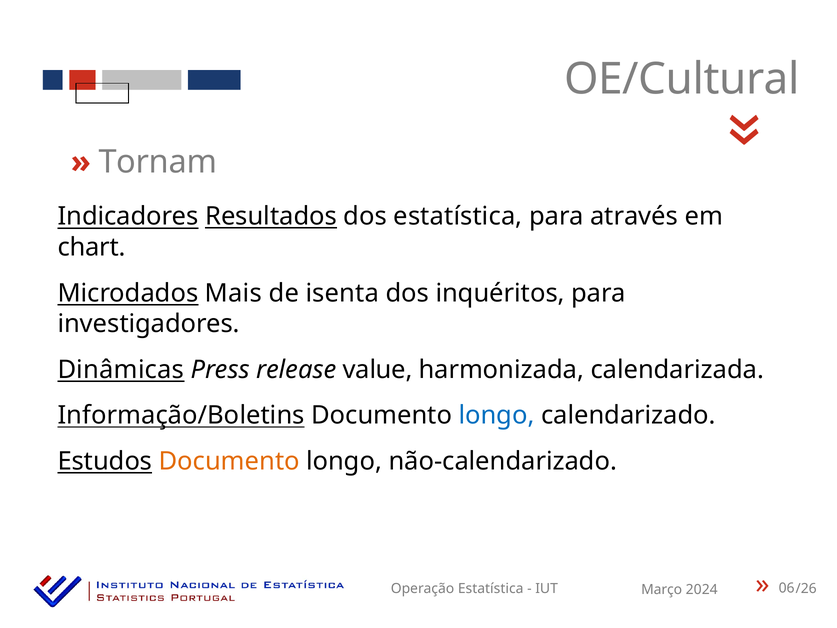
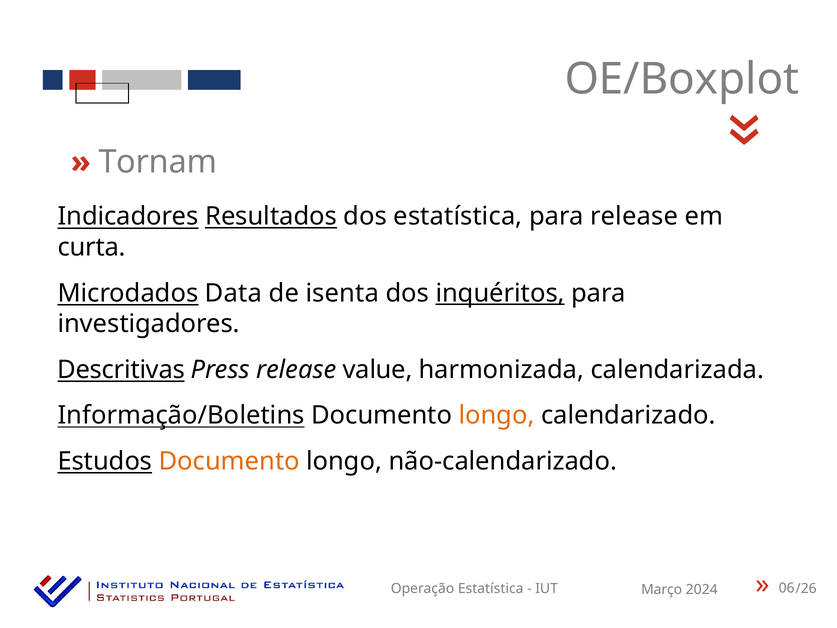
OE/Cultural: OE/Cultural -> OE/Boxplot
para através: através -> release
chart: chart -> curta
Mais: Mais -> Data
inquéritos underline: none -> present
Dinâmicas: Dinâmicas -> Descritivas
longo at (497, 415) colour: blue -> orange
